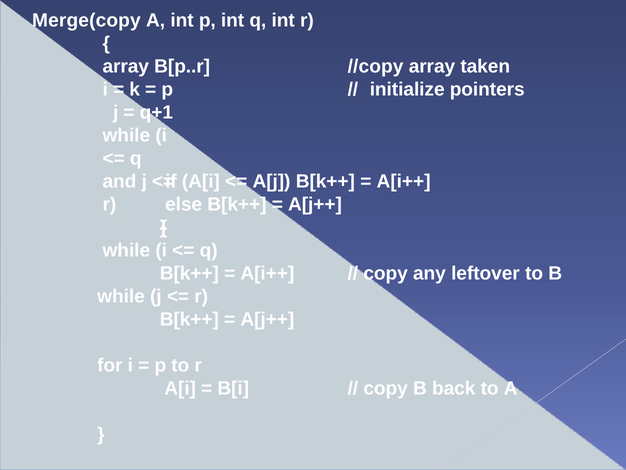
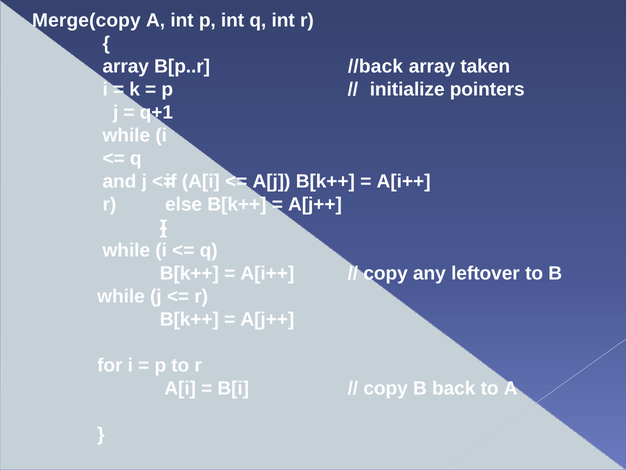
//copy: //copy -> //back
